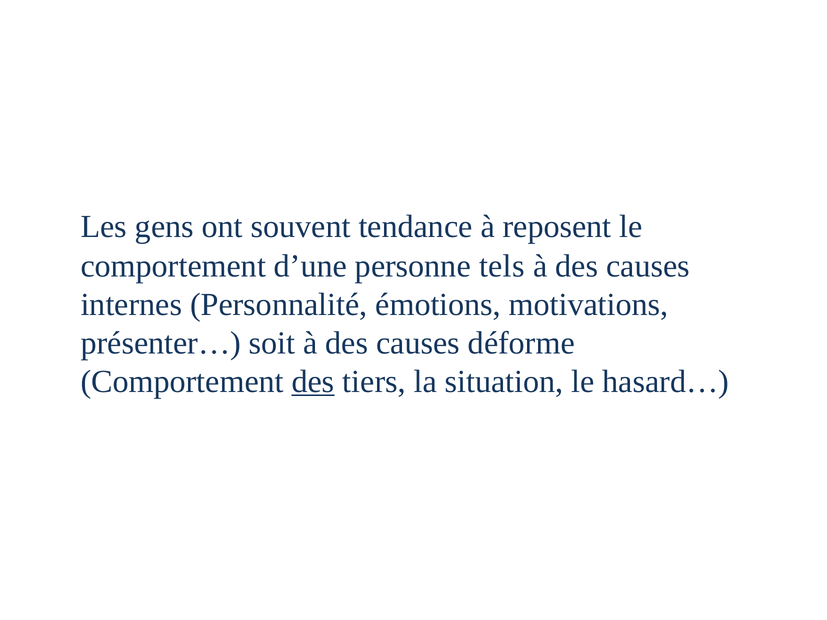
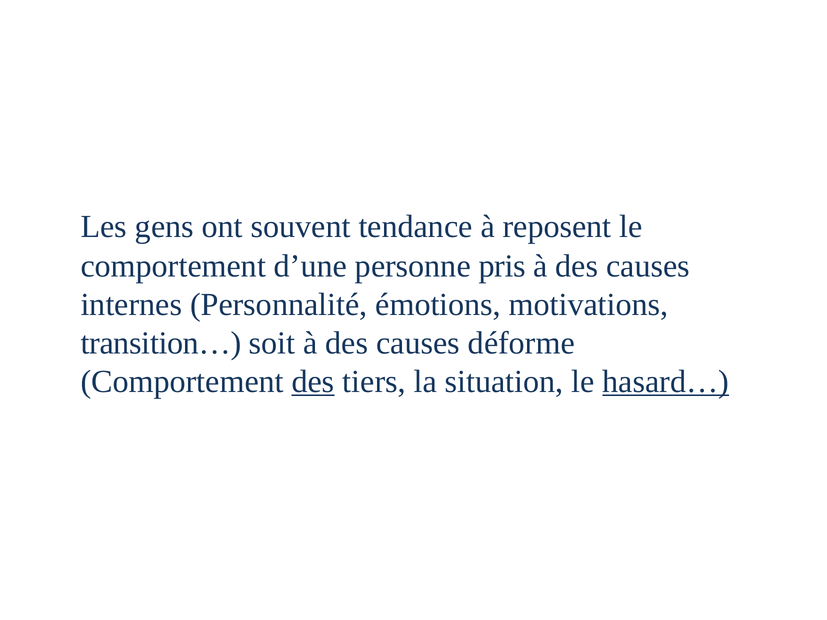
tels: tels -> pris
présenter…: présenter… -> transition…
hasard… underline: none -> present
